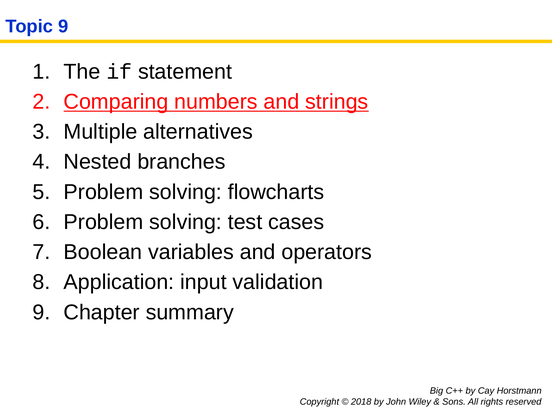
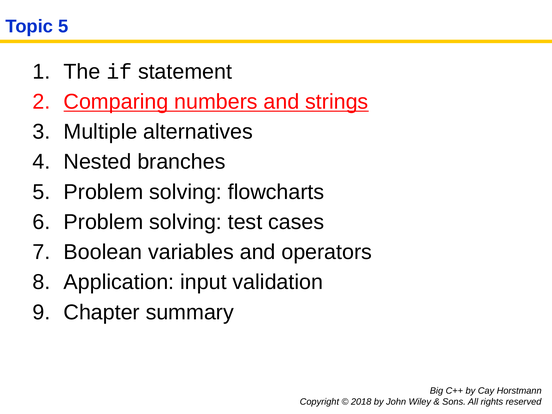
Topic 9: 9 -> 5
